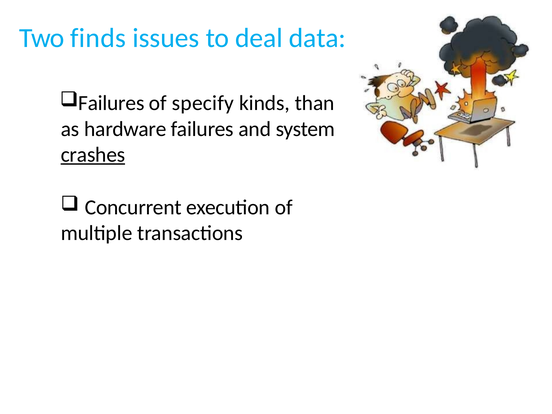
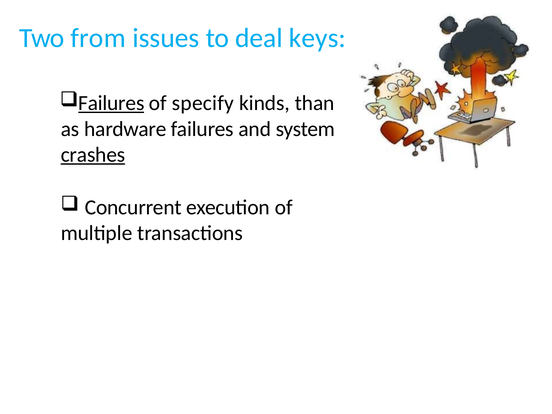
finds: finds -> from
data: data -> keys
Failures at (111, 103) underline: none -> present
